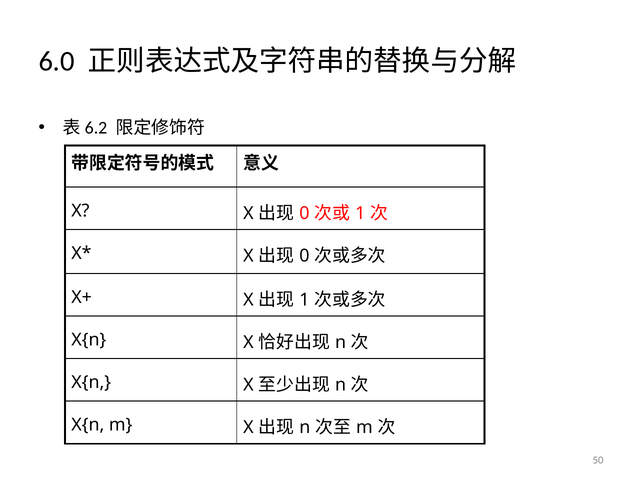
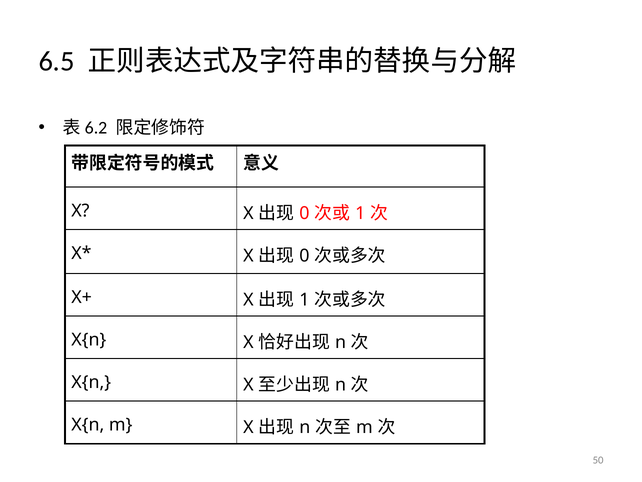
6.0: 6.0 -> 6.5
